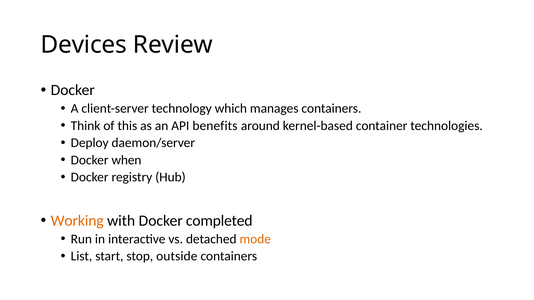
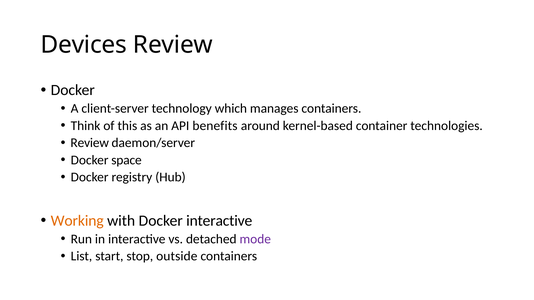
Deploy at (90, 143): Deploy -> Review
when: when -> space
Docker completed: completed -> interactive
mode colour: orange -> purple
